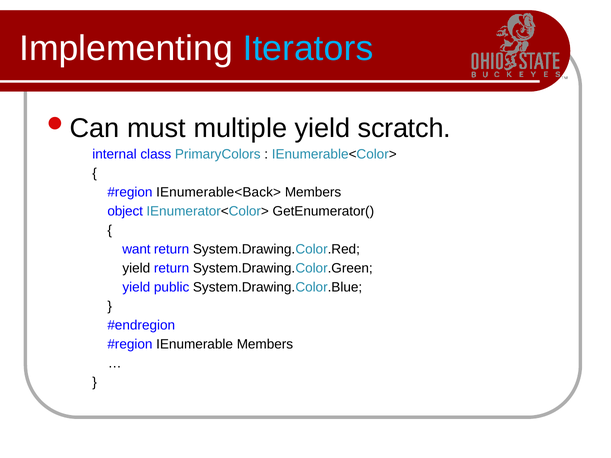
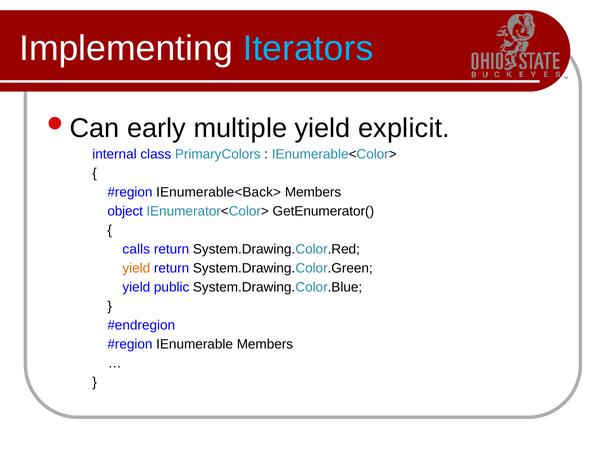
must: must -> early
scratch: scratch -> explicit
want: want -> calls
yield at (136, 268) colour: black -> orange
